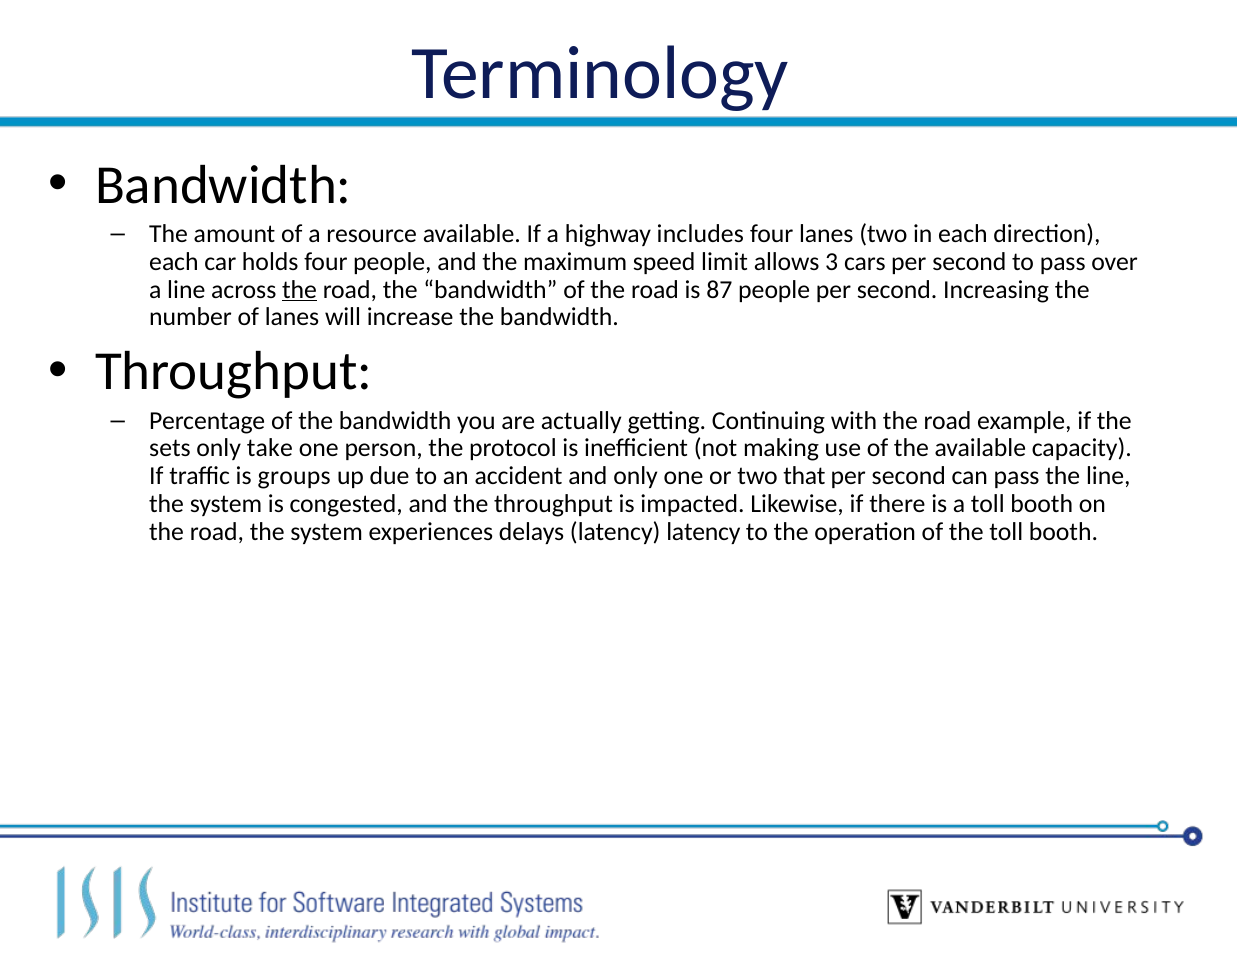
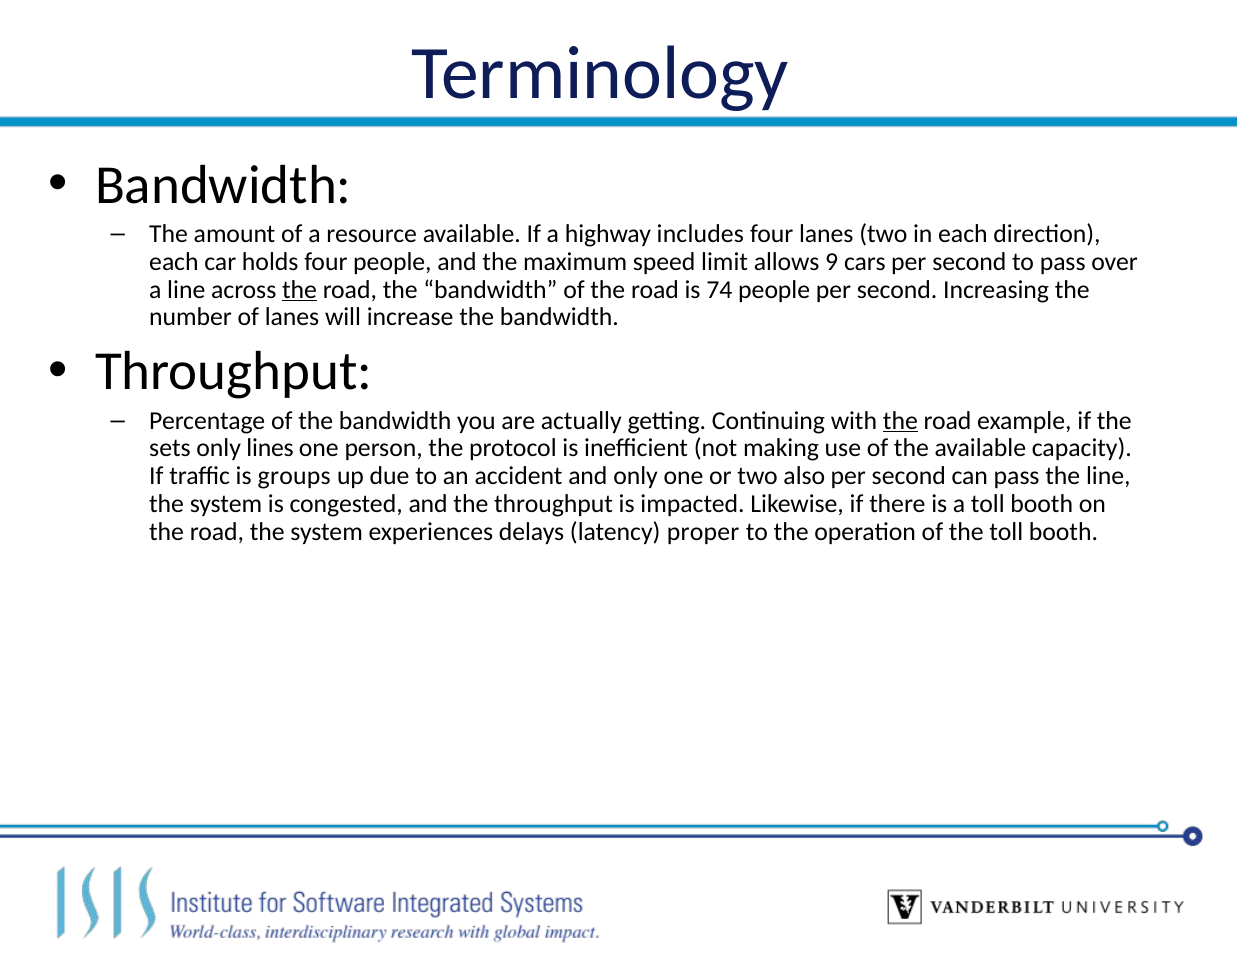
3: 3 -> 9
87: 87 -> 74
the at (900, 421) underline: none -> present
take: take -> lines
that: that -> also
latency latency: latency -> proper
